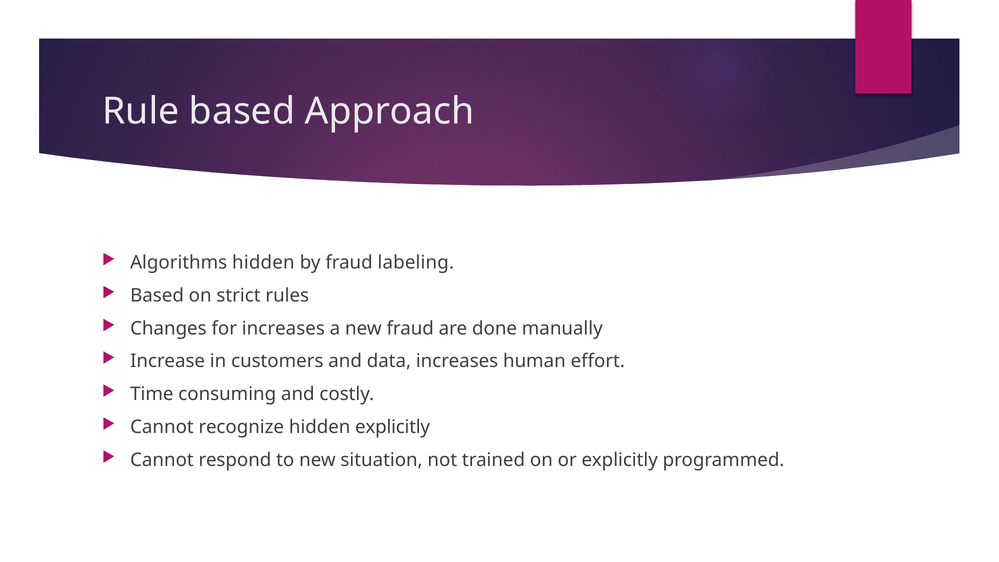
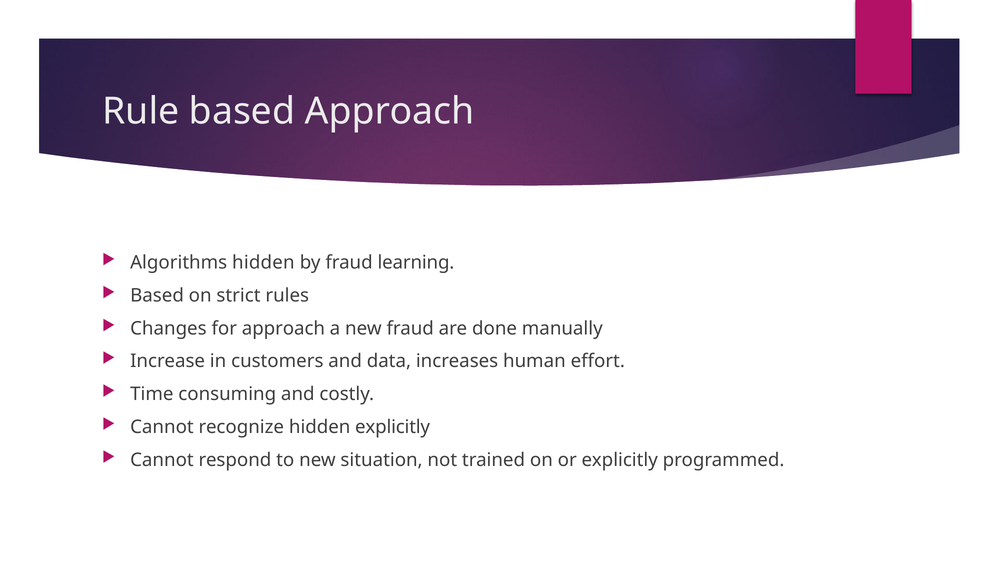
labeling: labeling -> learning
for increases: increases -> approach
